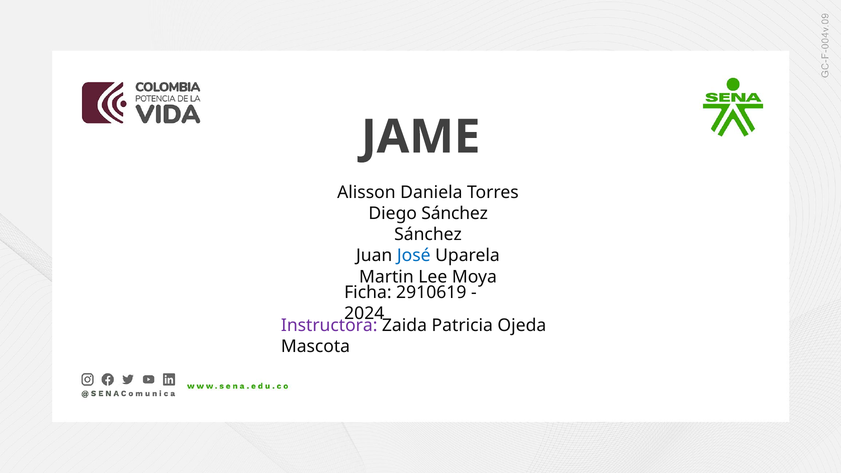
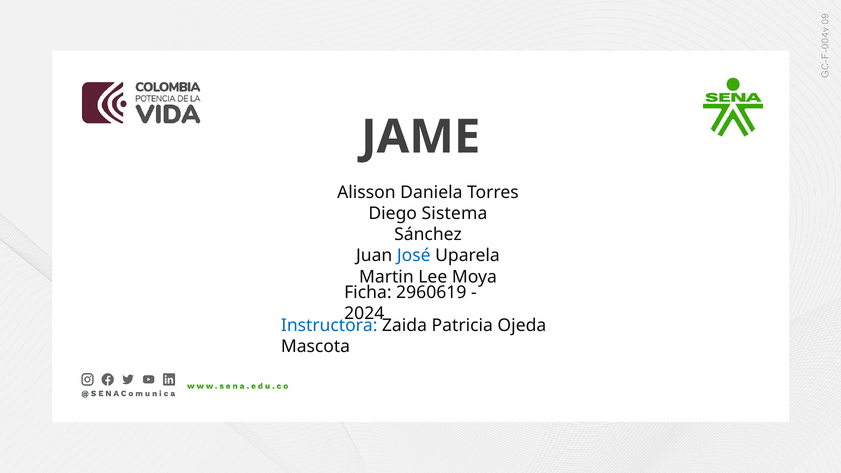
Diego Sánchez: Sánchez -> Sistema
2910619: 2910619 -> 2960619
Instructora colour: purple -> blue
